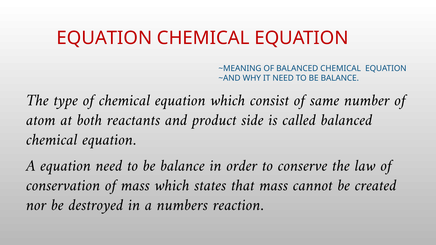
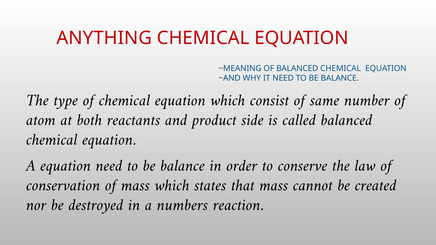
EQUATION at (104, 38): EQUATION -> ANYTHING
